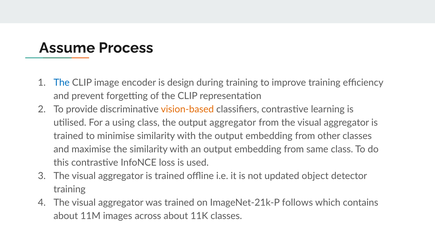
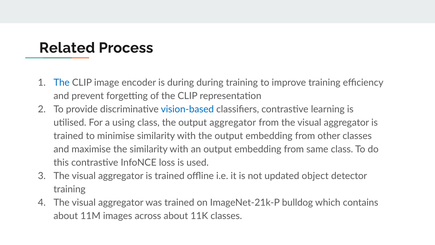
Assume: Assume -> Related
is design: design -> during
vision-based colour: orange -> blue
follows: follows -> bulldog
